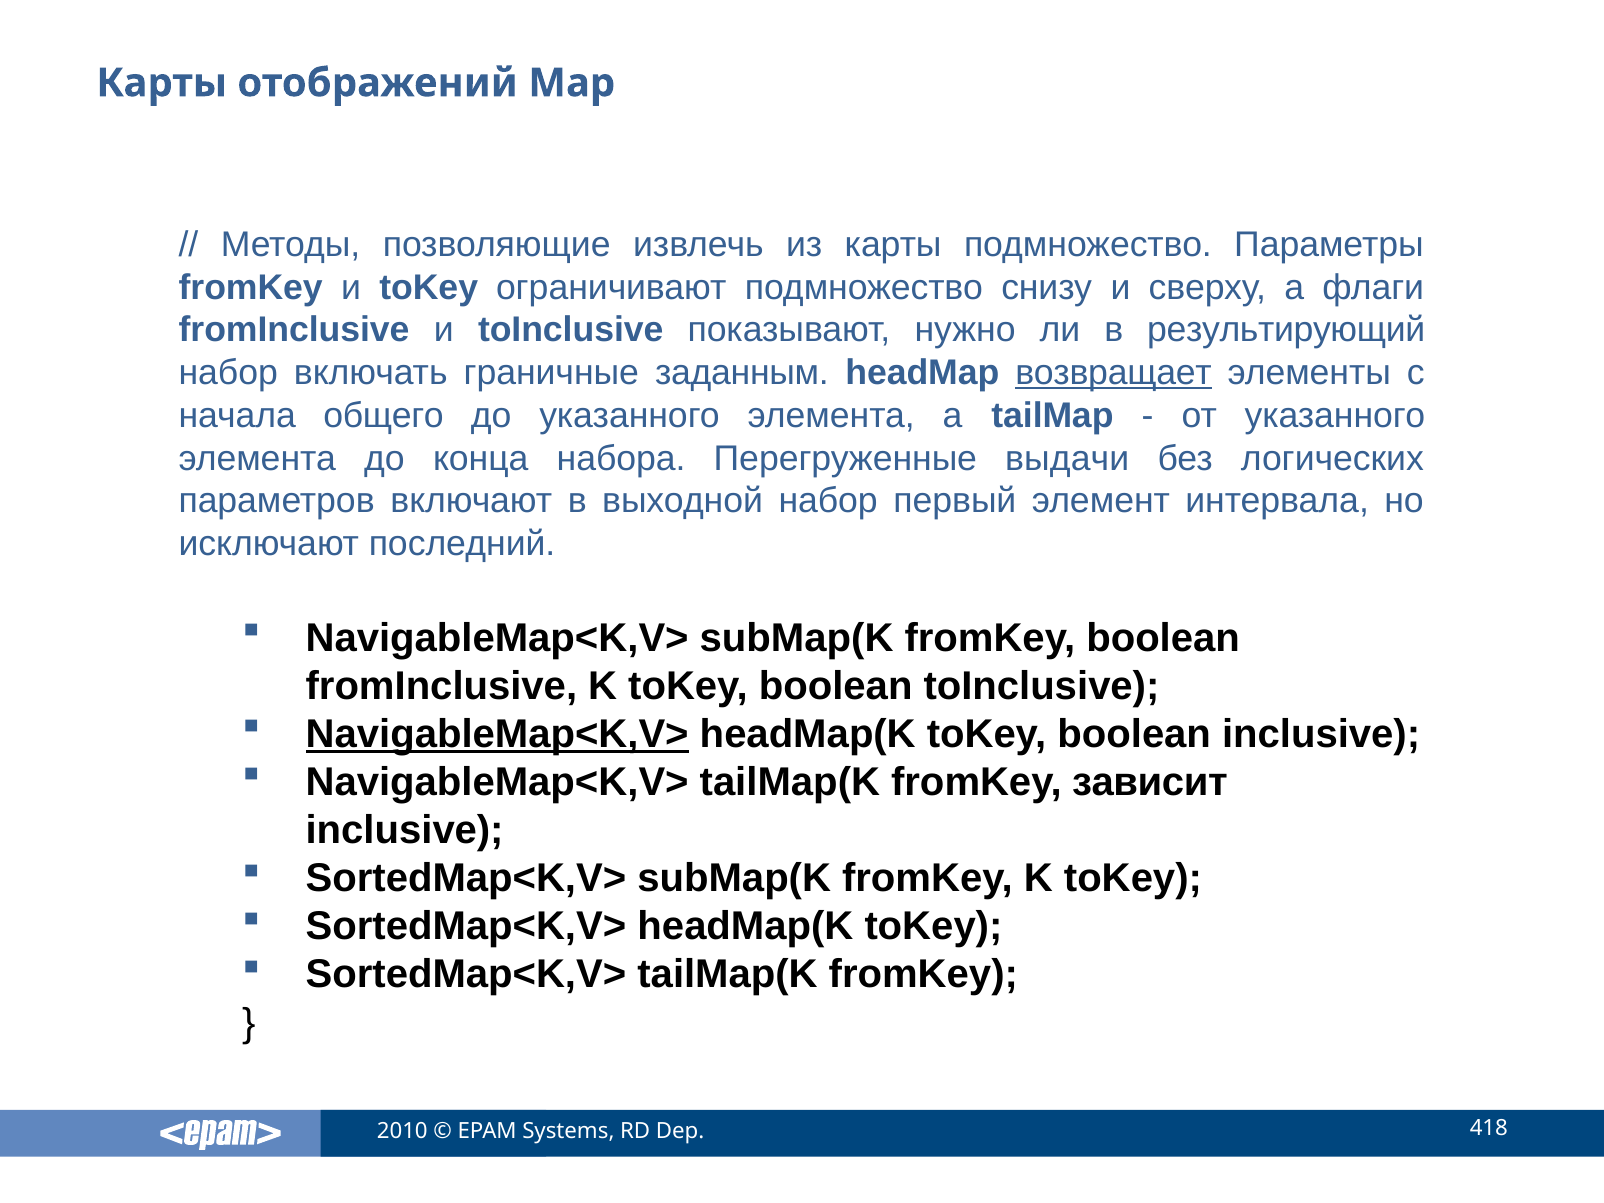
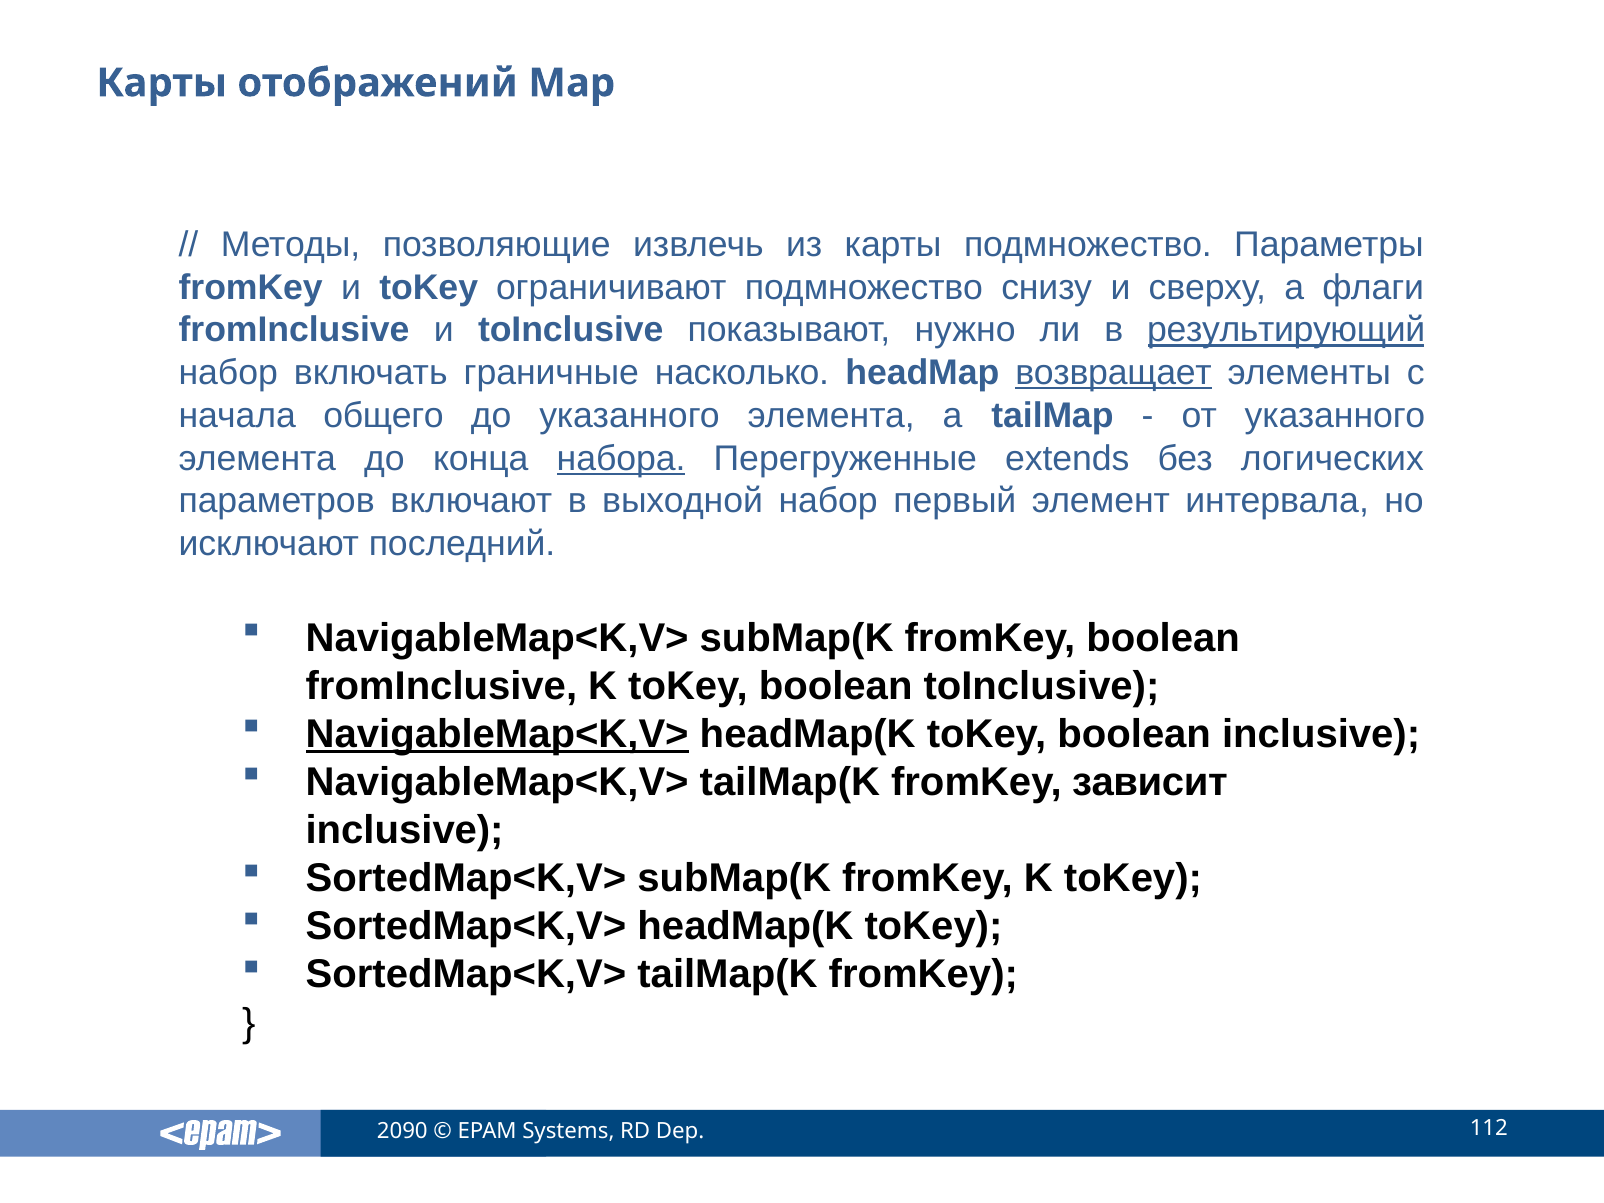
результирующий underline: none -> present
заданным: заданным -> насколько
набора underline: none -> present
выдачи: выдачи -> extends
2010: 2010 -> 2090
418: 418 -> 112
